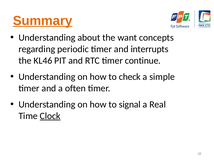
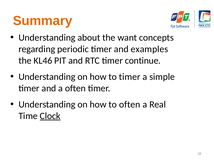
Summary underline: present -> none
interrupts: interrupts -> examples
to check: check -> timer
to signal: signal -> often
